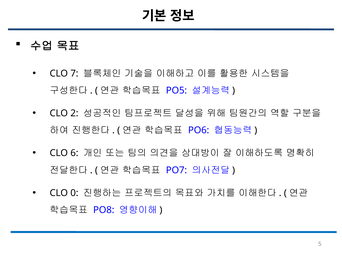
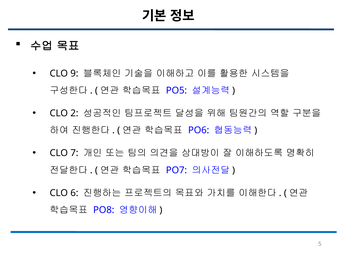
7: 7 -> 9
6: 6 -> 7
0: 0 -> 6
